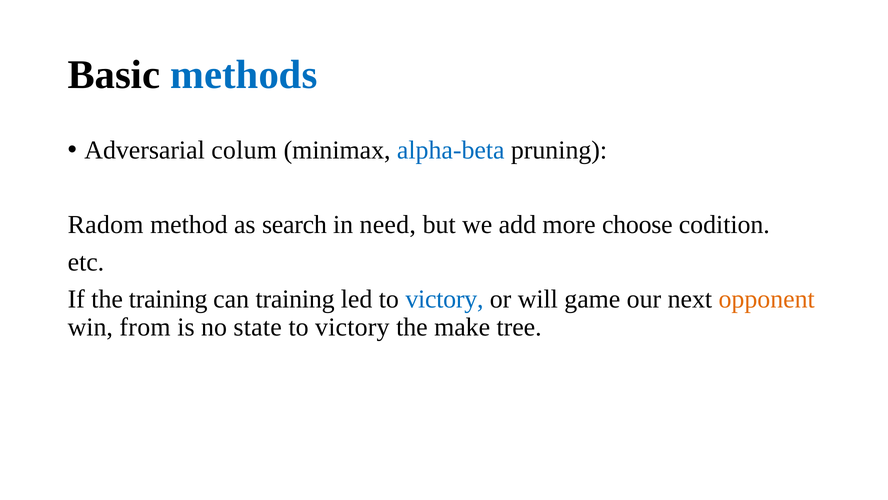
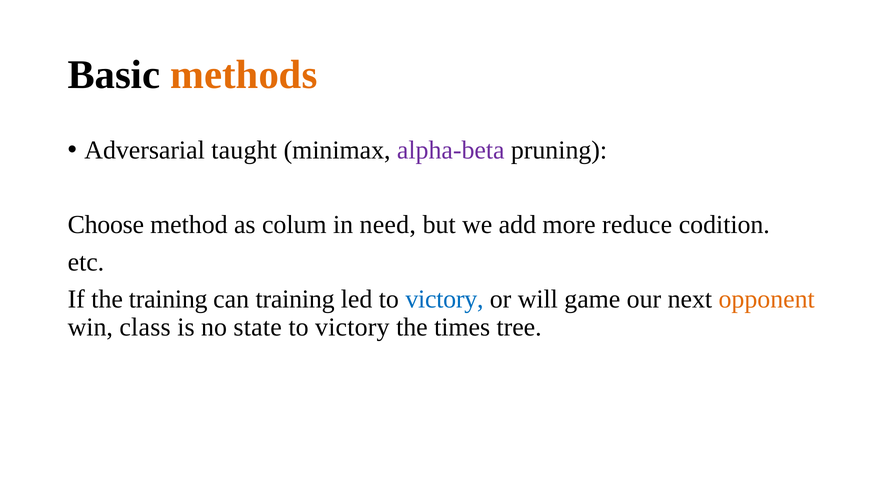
methods colour: blue -> orange
colum: colum -> taught
alpha-beta colour: blue -> purple
Radom: Radom -> Choose
search: search -> colum
choose: choose -> reduce
from: from -> class
make: make -> times
